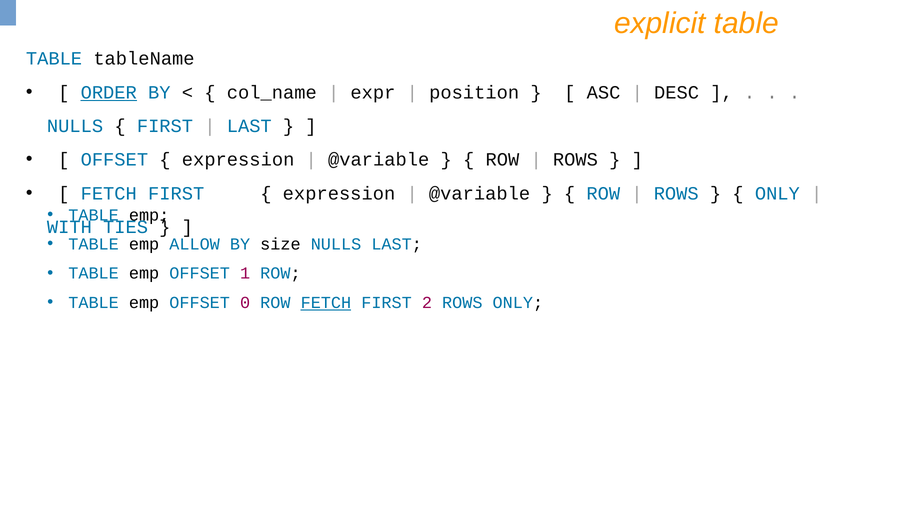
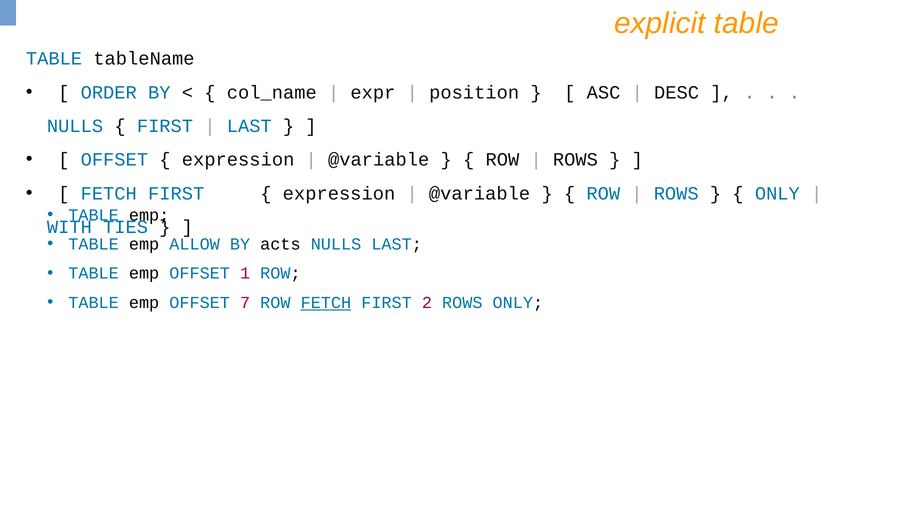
ORDER underline: present -> none
size: size -> acts
0: 0 -> 7
